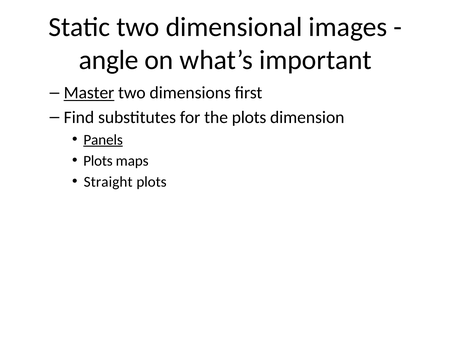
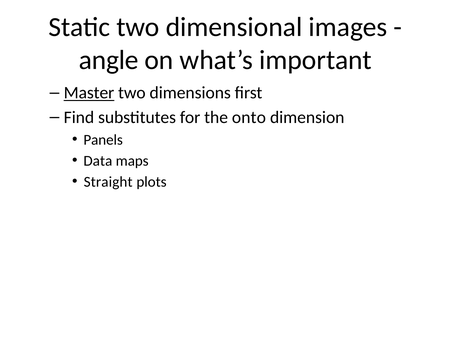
the plots: plots -> onto
Panels underline: present -> none
Plots at (98, 161): Plots -> Data
